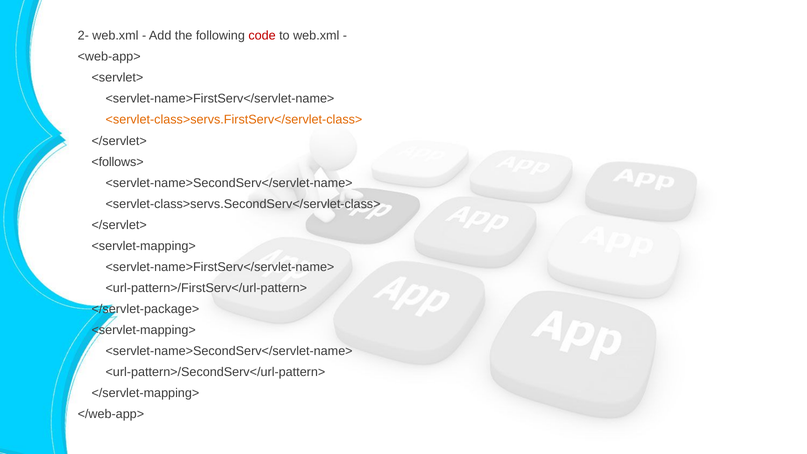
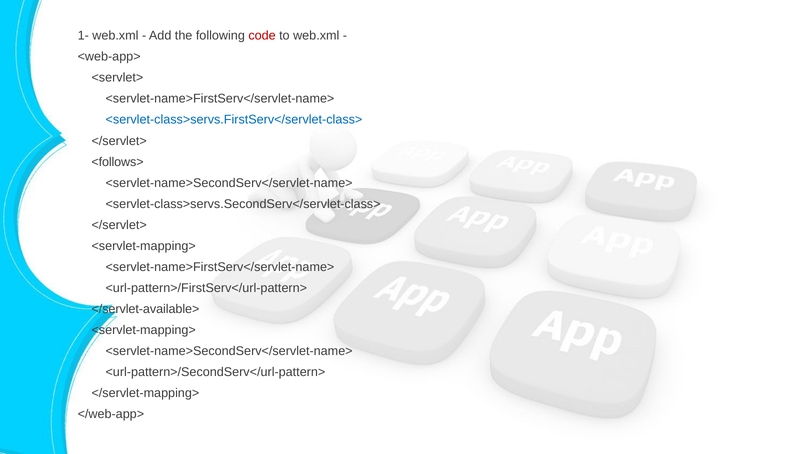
2-: 2- -> 1-
<servlet-class>servs.FirstServ</servlet-class> colour: orange -> blue
</servlet-package>: </servlet-package> -> </servlet-available>
